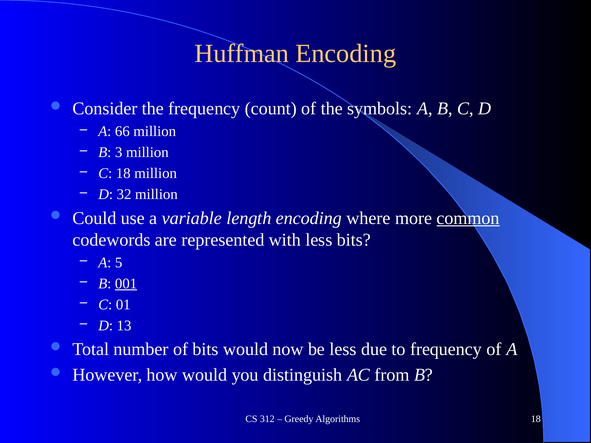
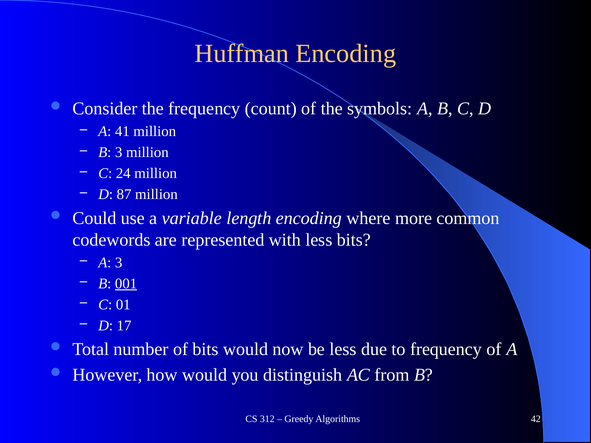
66: 66 -> 41
C 18: 18 -> 24
32: 32 -> 87
common underline: present -> none
A 5: 5 -> 3
13: 13 -> 17
Algorithms 18: 18 -> 42
